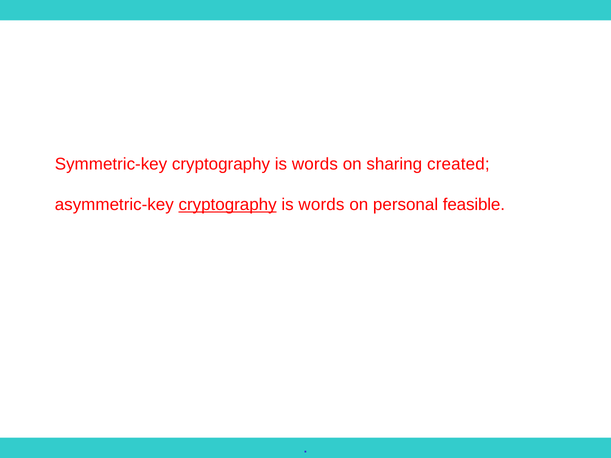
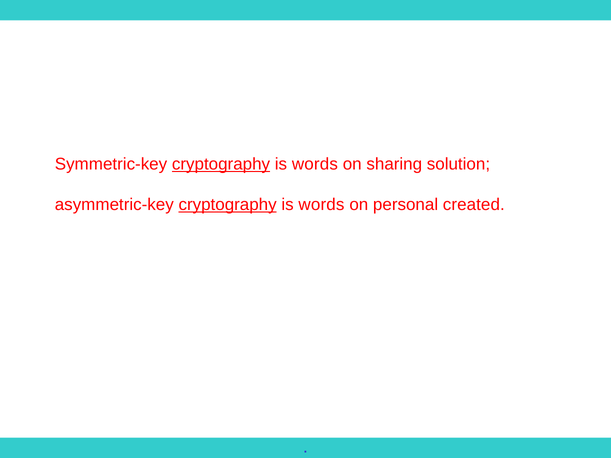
cryptography at (221, 164) underline: none -> present
created: created -> solution
feasible: feasible -> created
